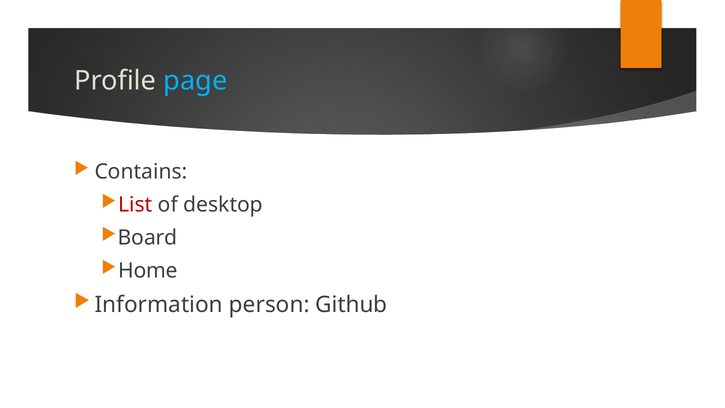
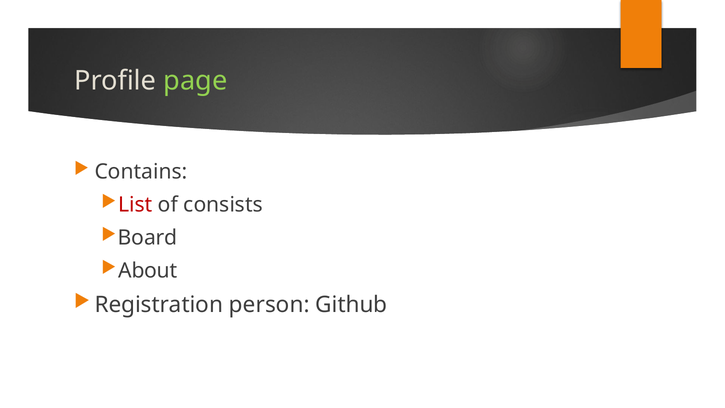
page colour: light blue -> light green
desktop: desktop -> consists
Home: Home -> About
Information: Information -> Registration
